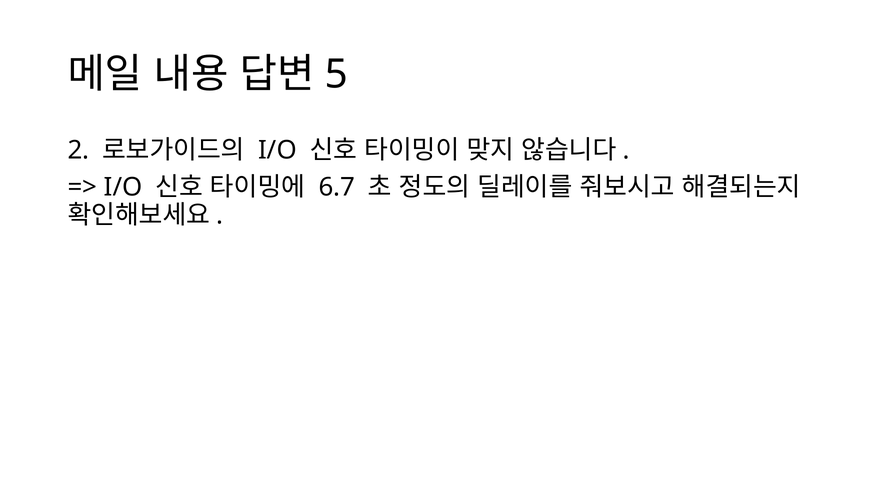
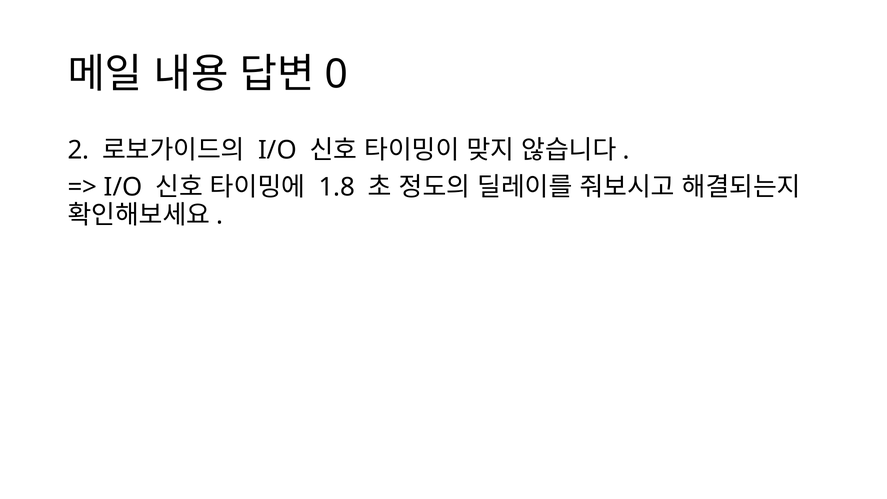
5: 5 -> 0
6.7: 6.7 -> 1.8
